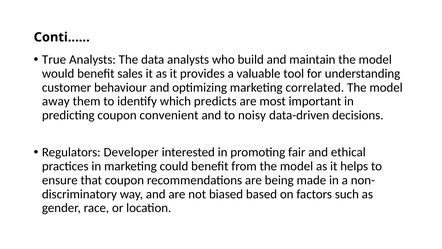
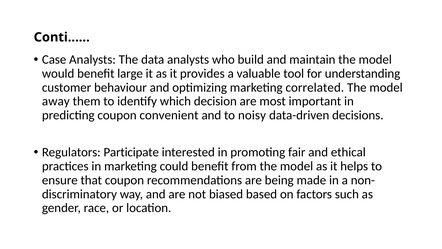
True: True -> Case
sales: sales -> large
predicts: predicts -> decision
Developer: Developer -> Participate
